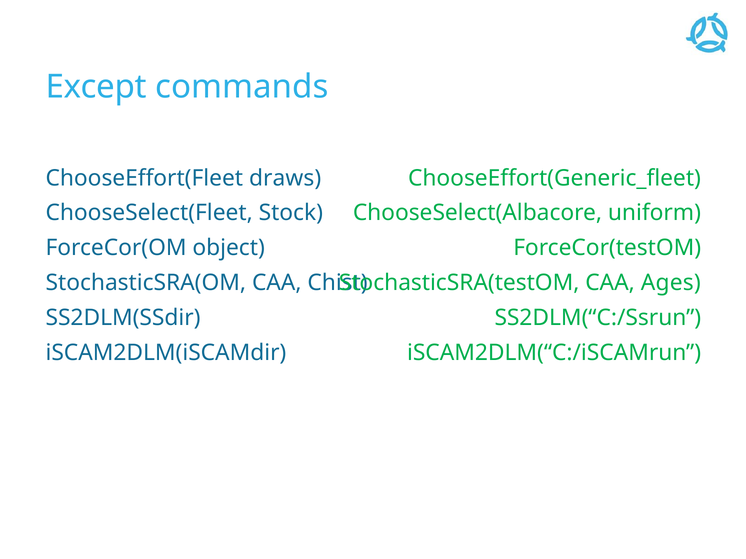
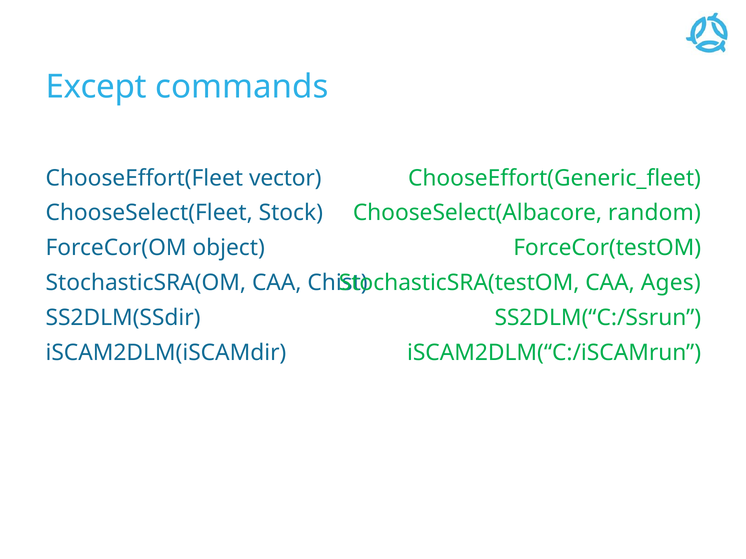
draws: draws -> vector
uniform: uniform -> random
